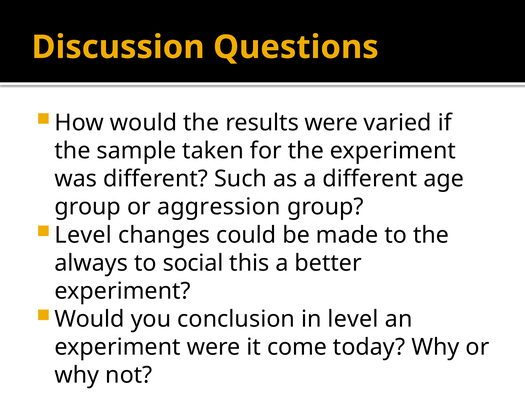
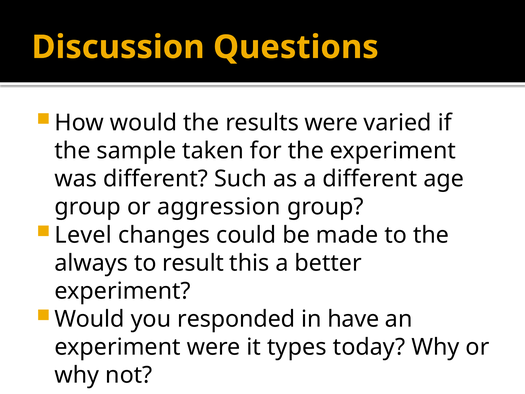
social: social -> result
conclusion: conclusion -> responded
in level: level -> have
come: come -> types
